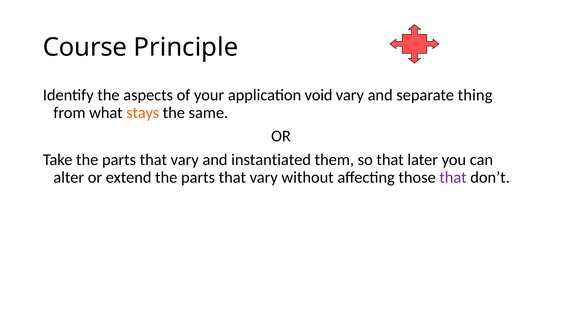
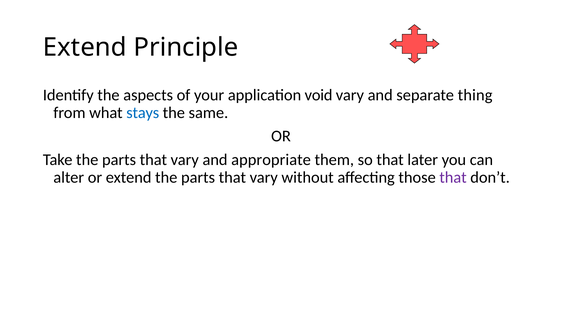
Course at (85, 47): Course -> Extend
stays colour: orange -> blue
instantiated: instantiated -> appropriate
